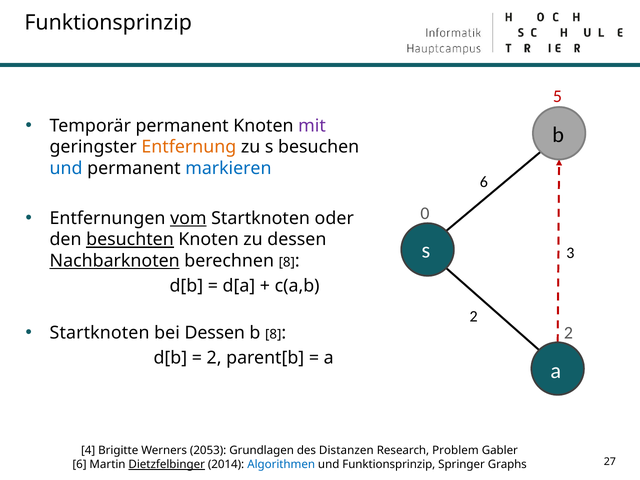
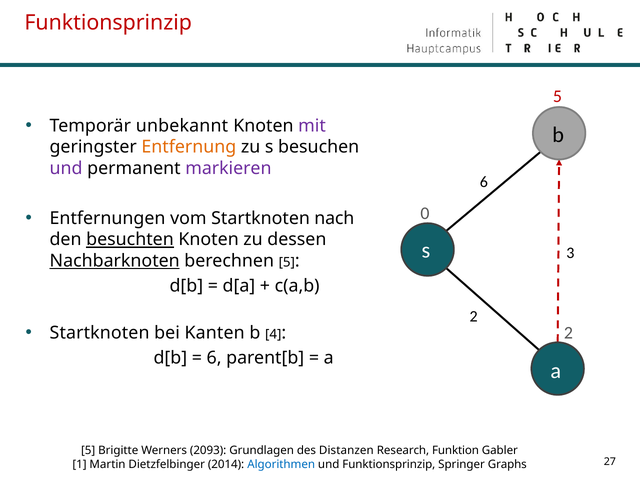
Funktionsprinzip at (108, 23) colour: black -> red
Temporär permanent: permanent -> unbekannt
und at (66, 168) colour: blue -> purple
markieren colour: blue -> purple
vom underline: present -> none
oder: oder -> nach
berechnen 8: 8 -> 5
bei Dessen: Dessen -> Kanten
b 8: 8 -> 4
2 at (214, 358): 2 -> 6
4 at (88, 451): 4 -> 5
2053: 2053 -> 2093
Problem: Problem -> Funktion
6 at (80, 465): 6 -> 1
Dietzfelbinger underline: present -> none
